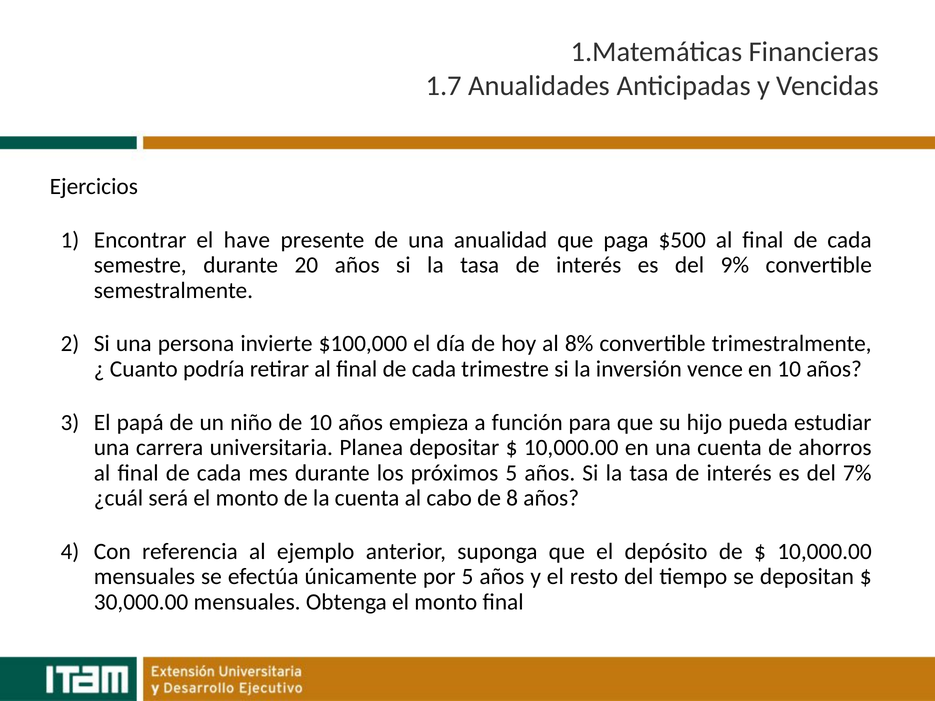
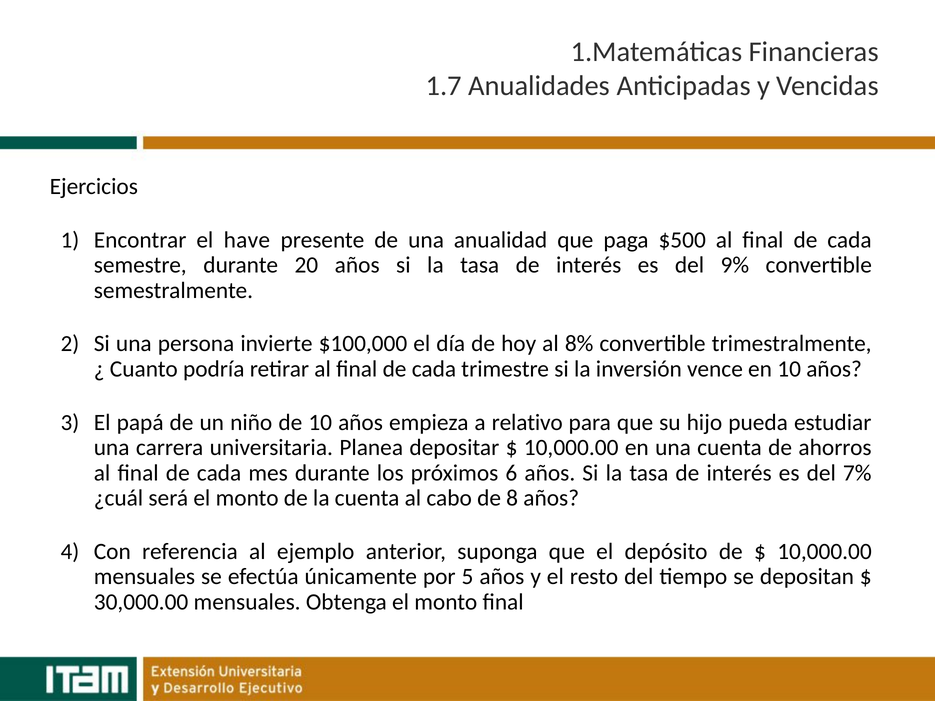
función: función -> relativo
próximos 5: 5 -> 6
